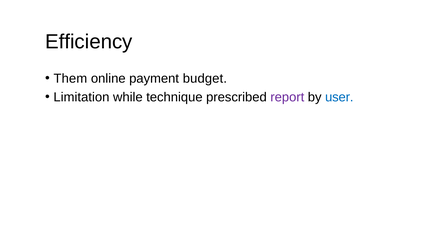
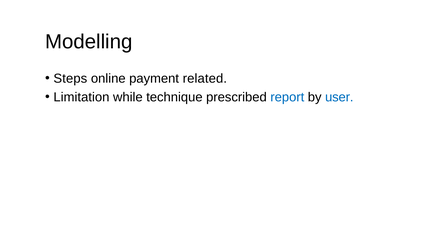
Efficiency: Efficiency -> Modelling
Them: Them -> Steps
budget: budget -> related
report colour: purple -> blue
